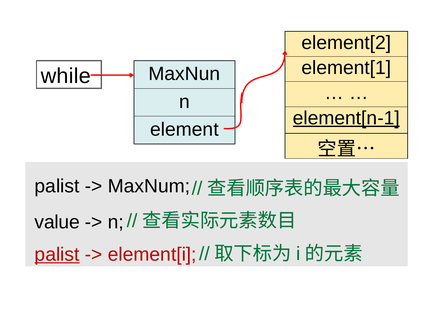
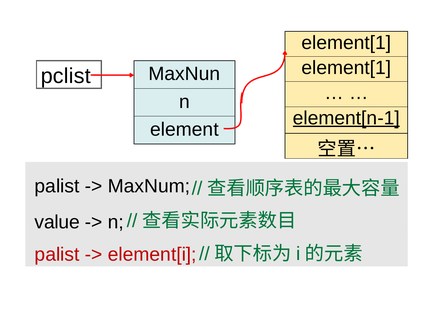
element[2 at (346, 43): element[2 -> element[1
while: while -> pclist
palist at (57, 255) underline: present -> none
